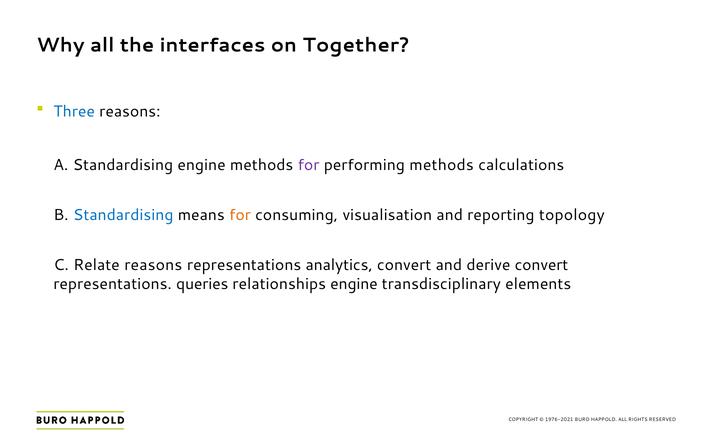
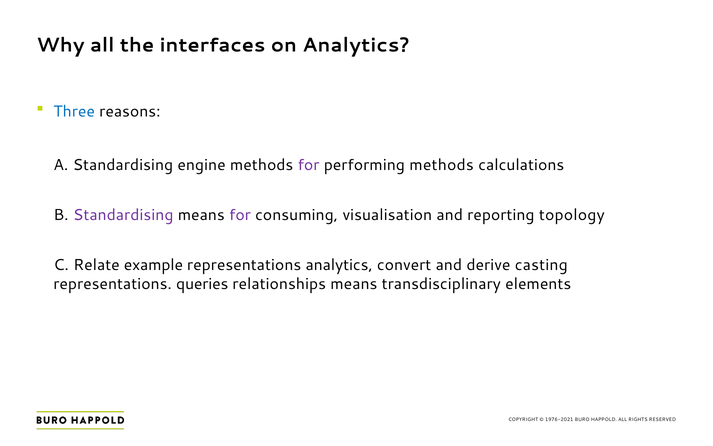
on Together: Together -> Analytics
Standardising at (123, 215) colour: blue -> purple
for at (240, 215) colour: orange -> purple
Relate reasons: reasons -> example
derive convert: convert -> casting
relationships engine: engine -> means
